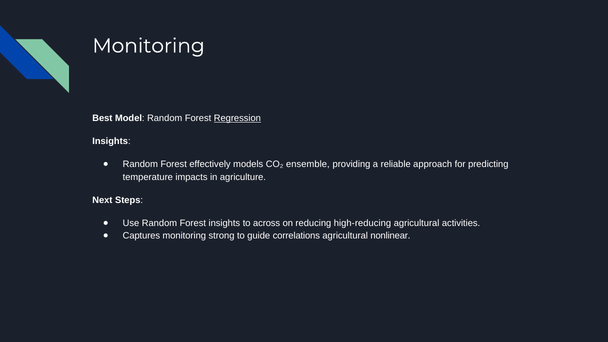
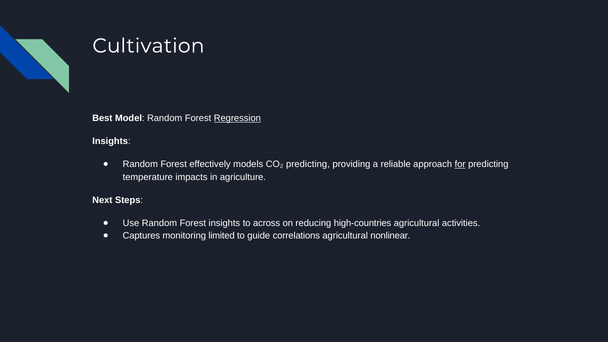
Monitoring at (149, 46): Monitoring -> Cultivation
CO₂ ensemble: ensemble -> predicting
for underline: none -> present
high-reducing: high-reducing -> high-countries
strong: strong -> limited
